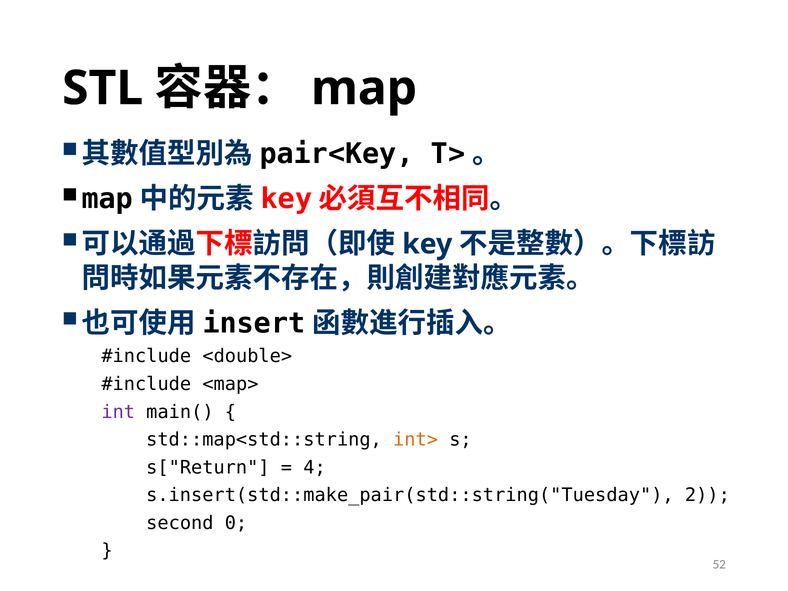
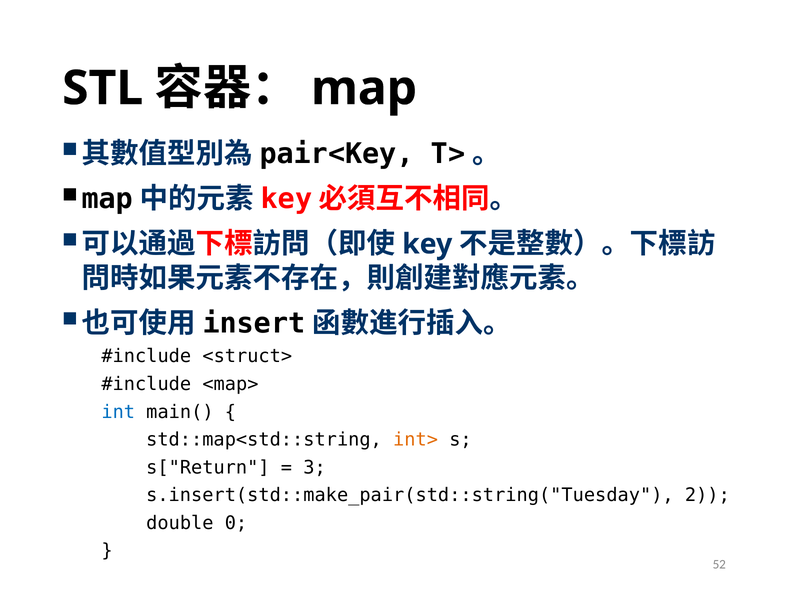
<double>: <double> -> <struct>
int colour: purple -> blue
4: 4 -> 3
second: second -> double
